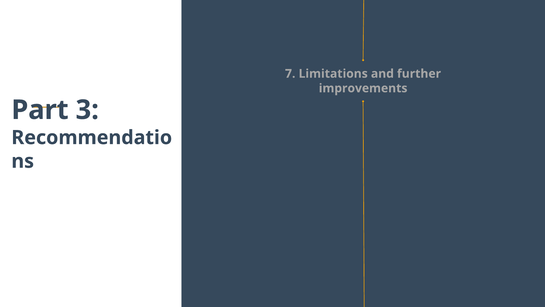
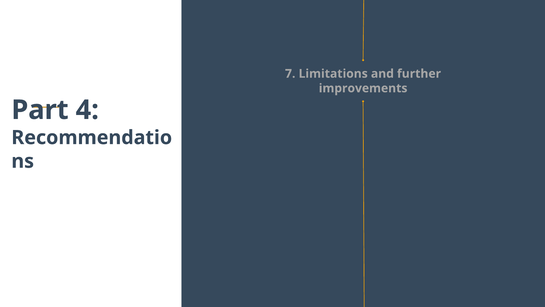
3: 3 -> 4
